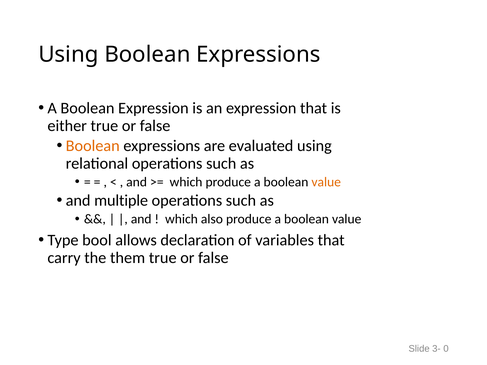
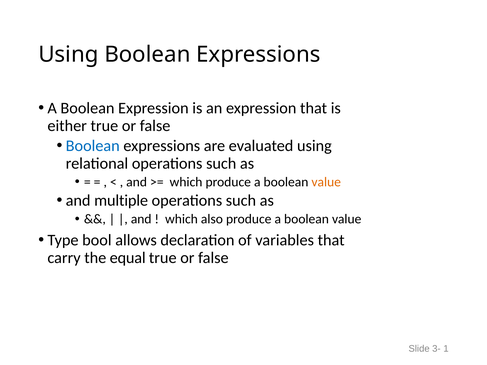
Boolean at (93, 146) colour: orange -> blue
them: them -> equal
0: 0 -> 1
